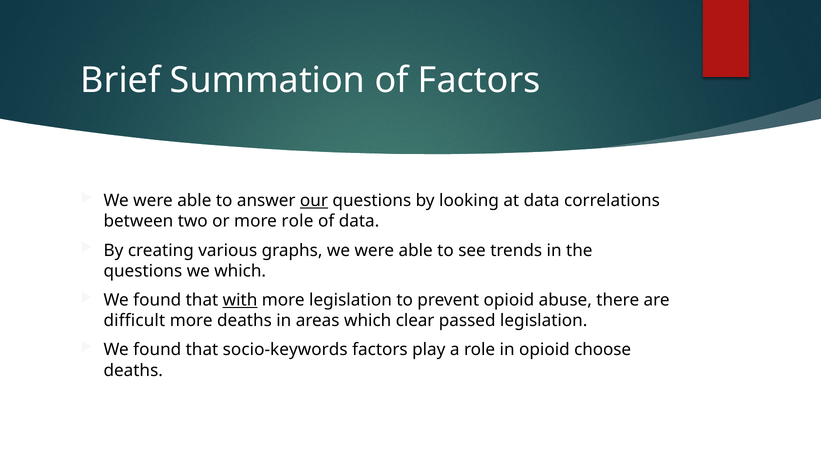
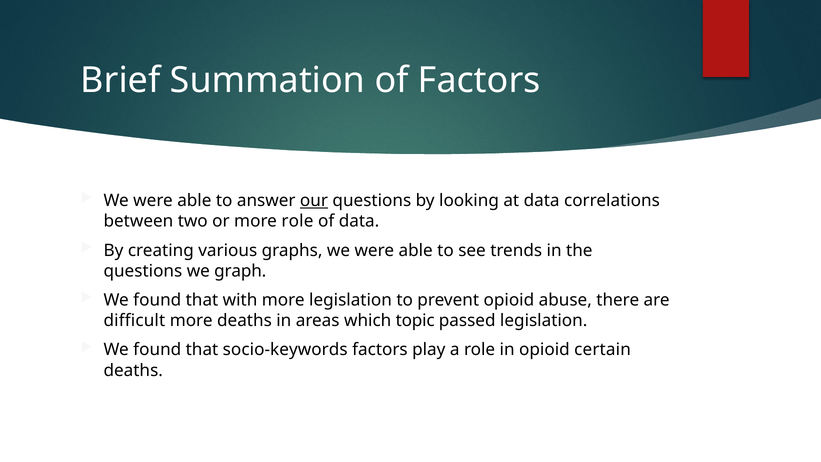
we which: which -> graph
with underline: present -> none
clear: clear -> topic
choose: choose -> certain
